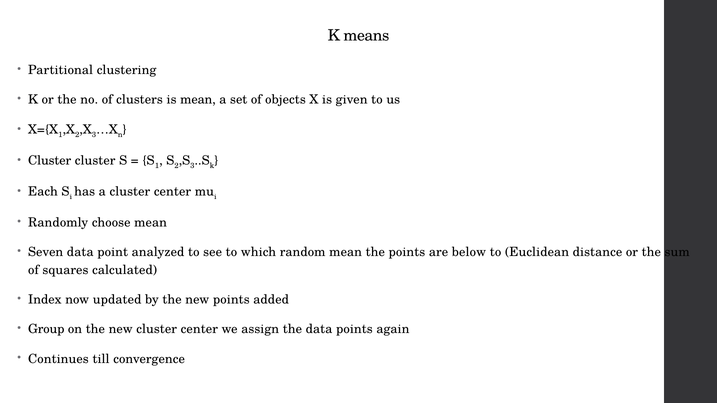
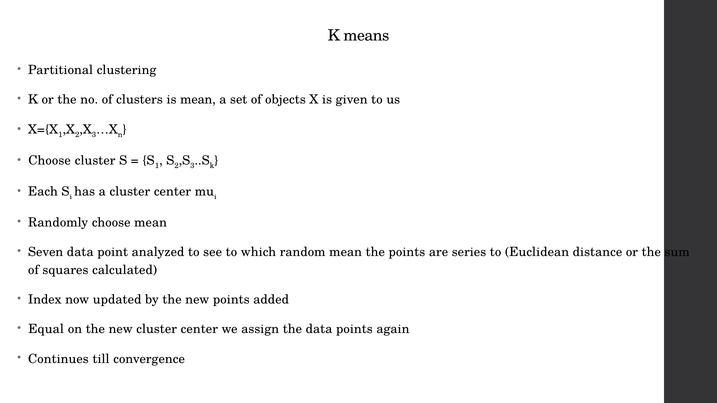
Cluster at (50, 161): Cluster -> Choose
below: below -> series
Group: Group -> Equal
